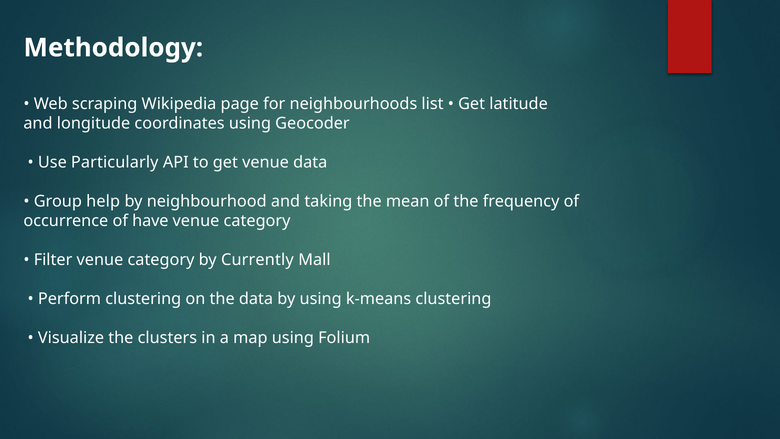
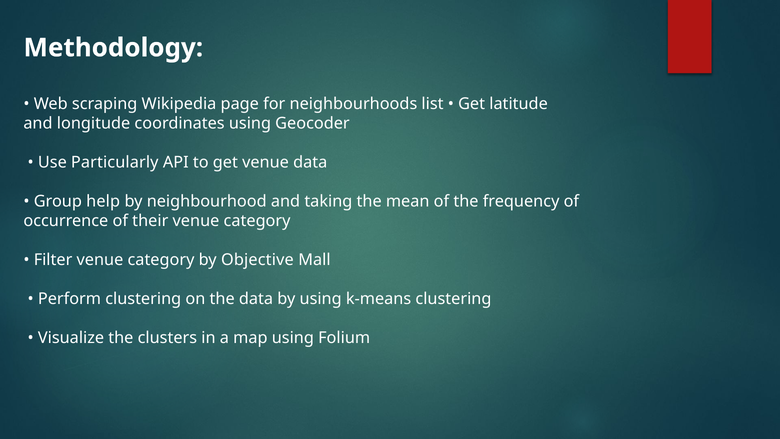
have: have -> their
Currently: Currently -> Objective
